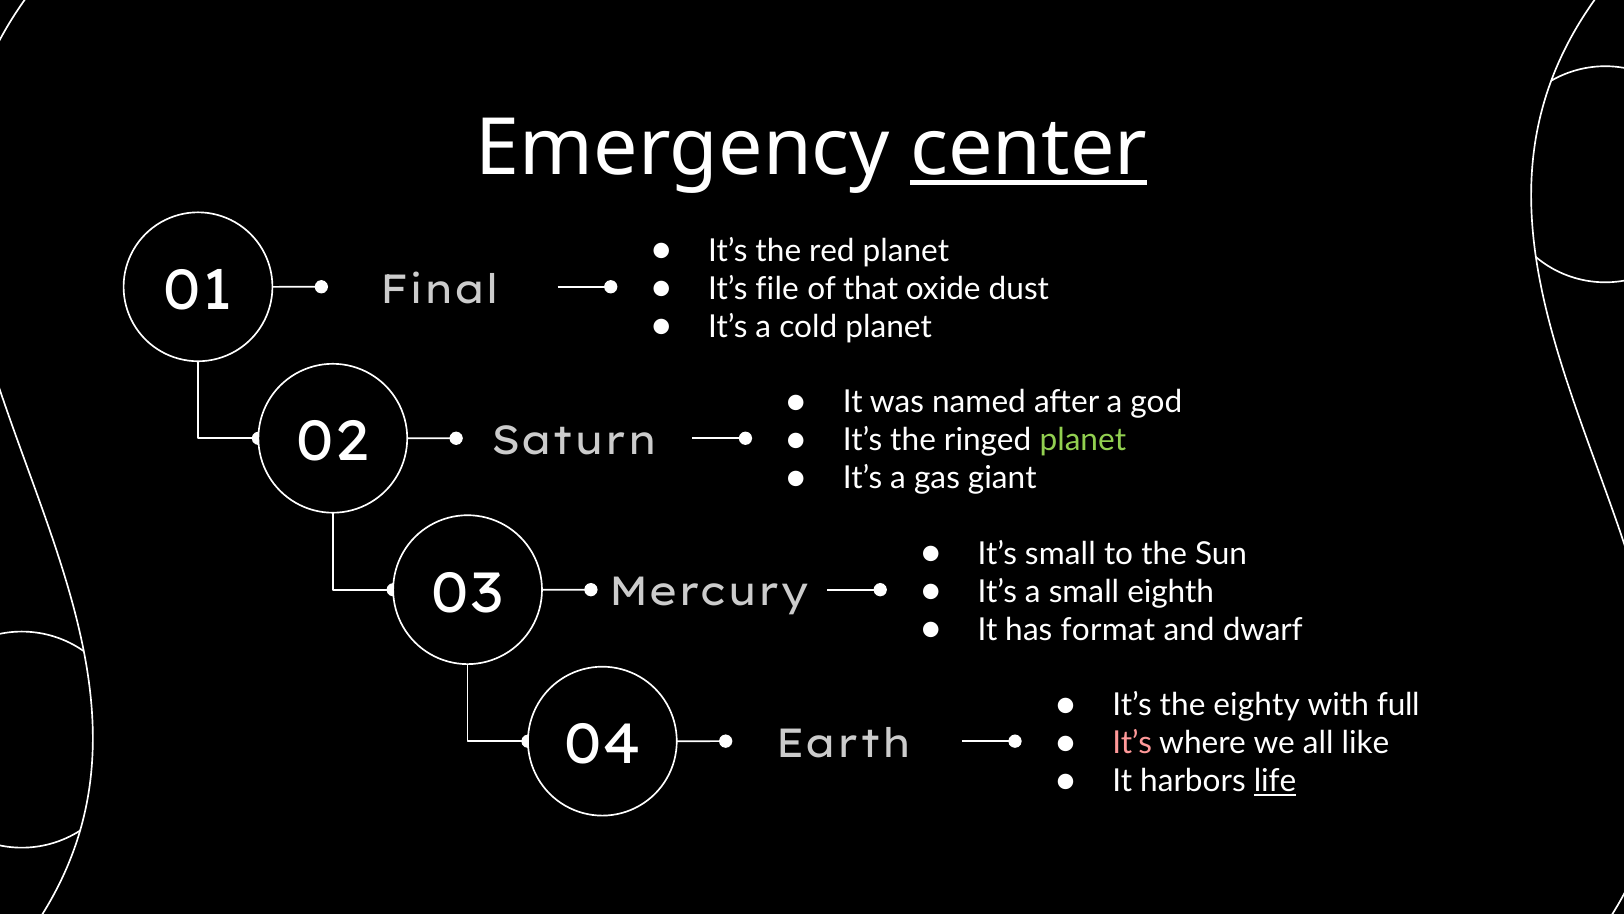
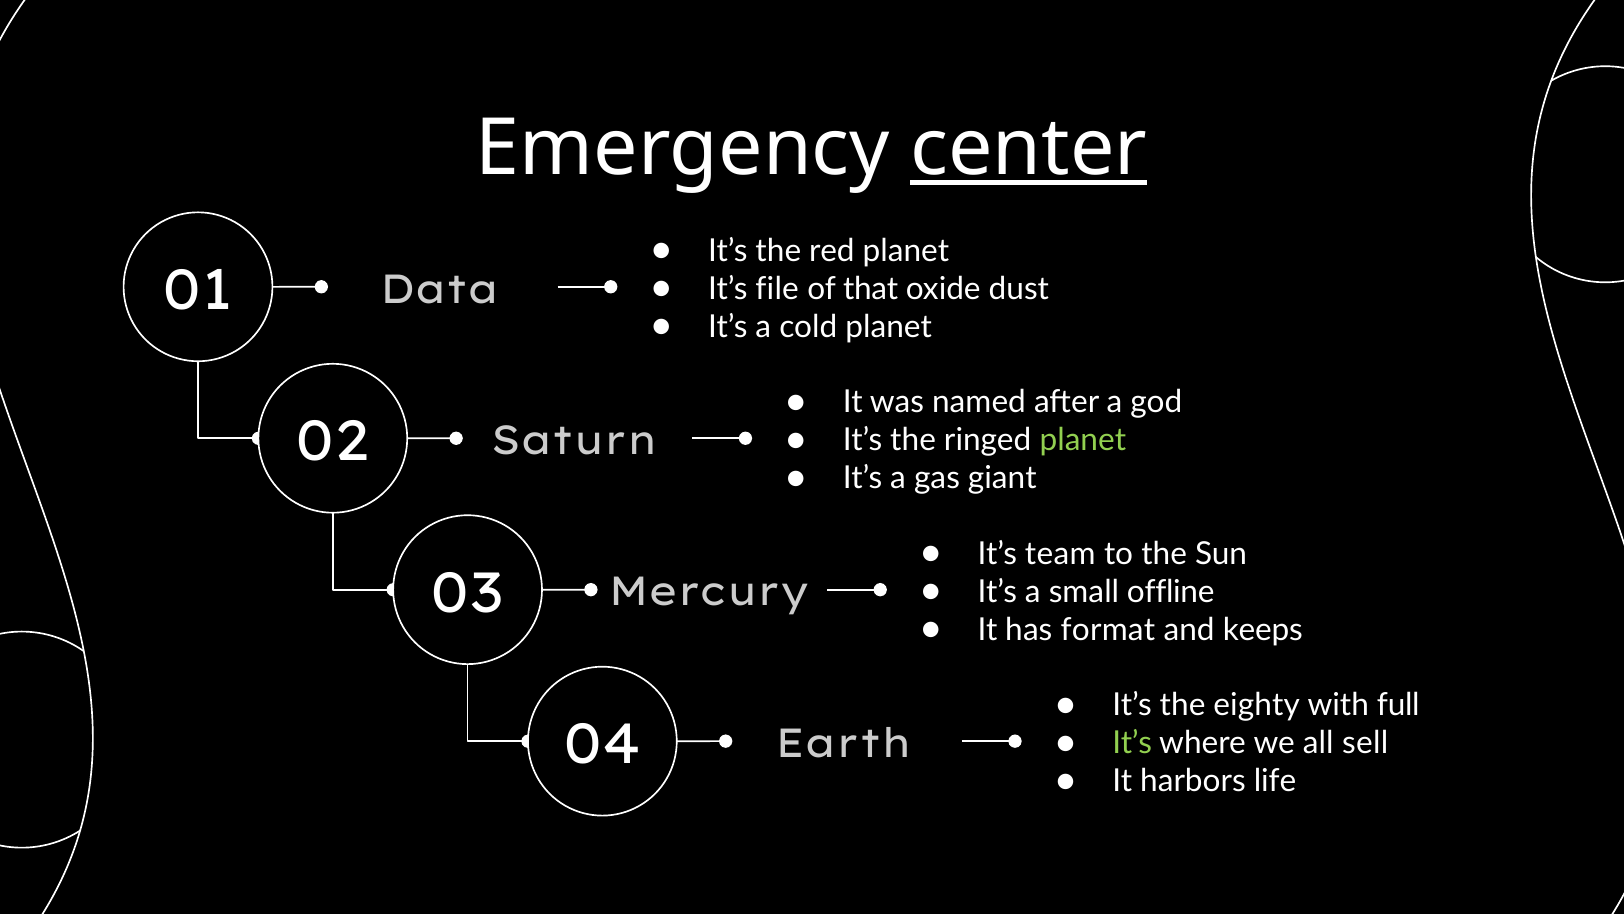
Final: Final -> Data
It’s small: small -> team
eighth: eighth -> offline
dwarf: dwarf -> keeps
It’s at (1132, 743) colour: pink -> light green
like: like -> sell
life underline: present -> none
